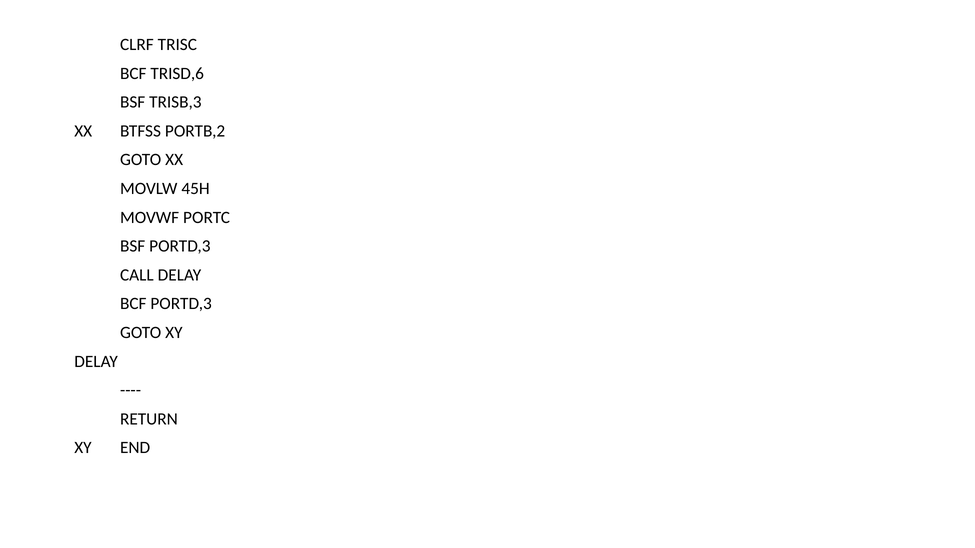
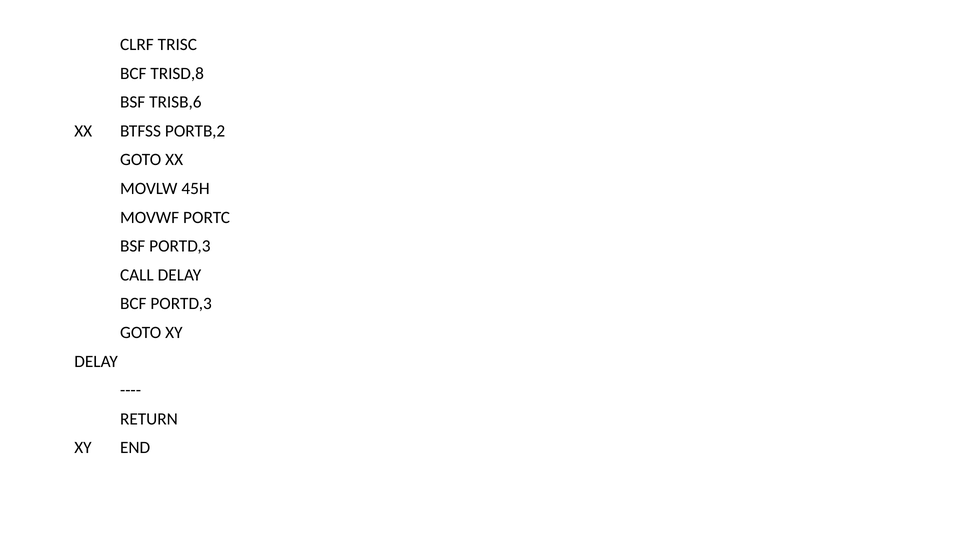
TRISD,6: TRISD,6 -> TRISD,8
TRISB,3: TRISB,3 -> TRISB,6
